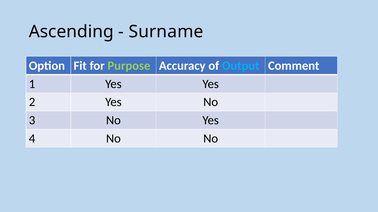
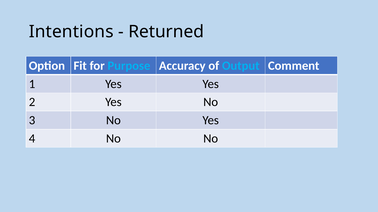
Ascending: Ascending -> Intentions
Surname: Surname -> Returned
Purpose colour: light green -> light blue
